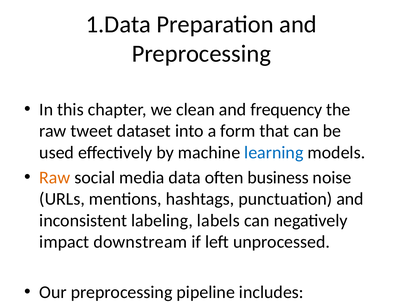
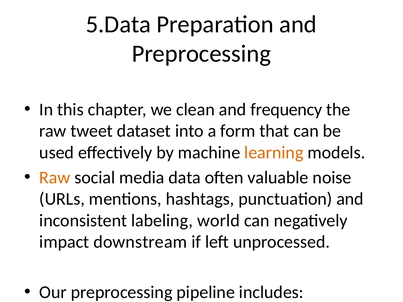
1.Data: 1.Data -> 5.Data
learning colour: blue -> orange
business: business -> valuable
labeling labels: labels -> world
